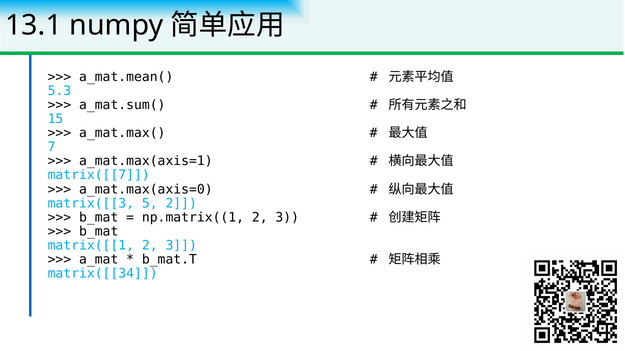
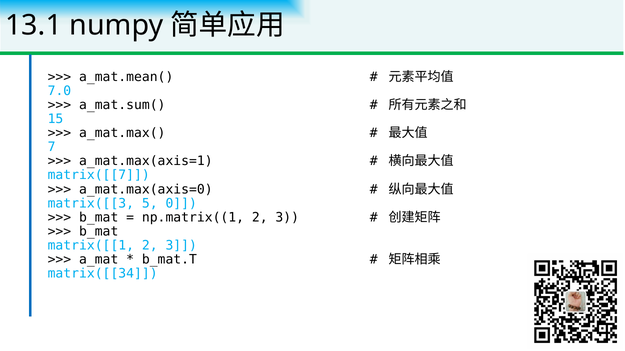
5.3: 5.3 -> 7.0
5 2: 2 -> 0
